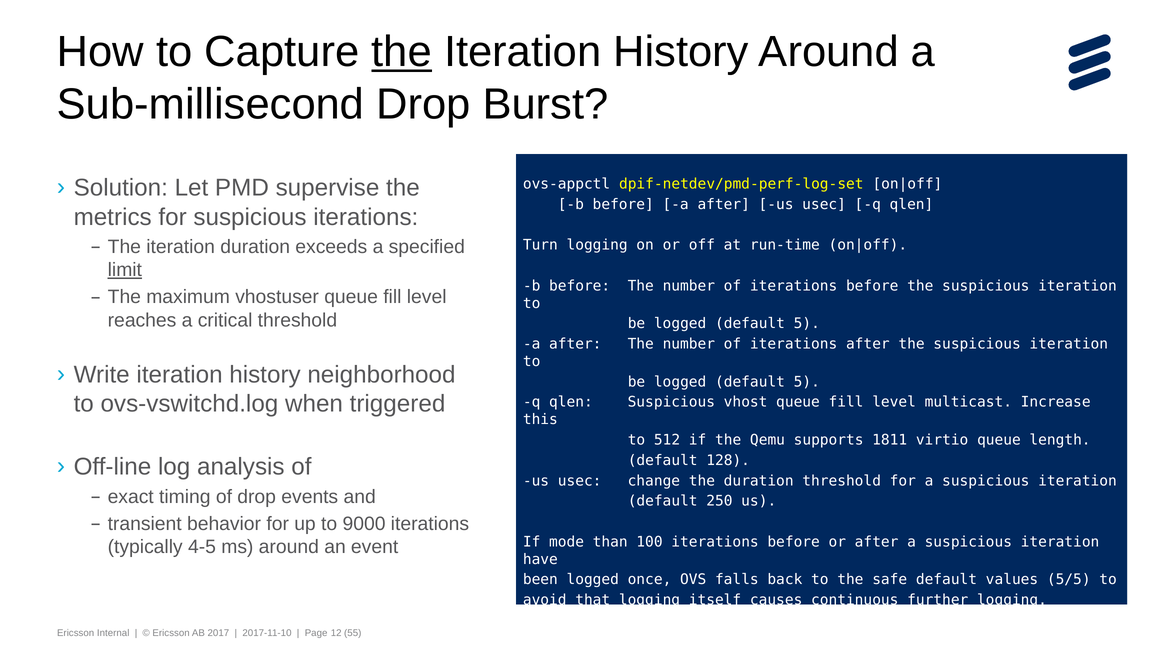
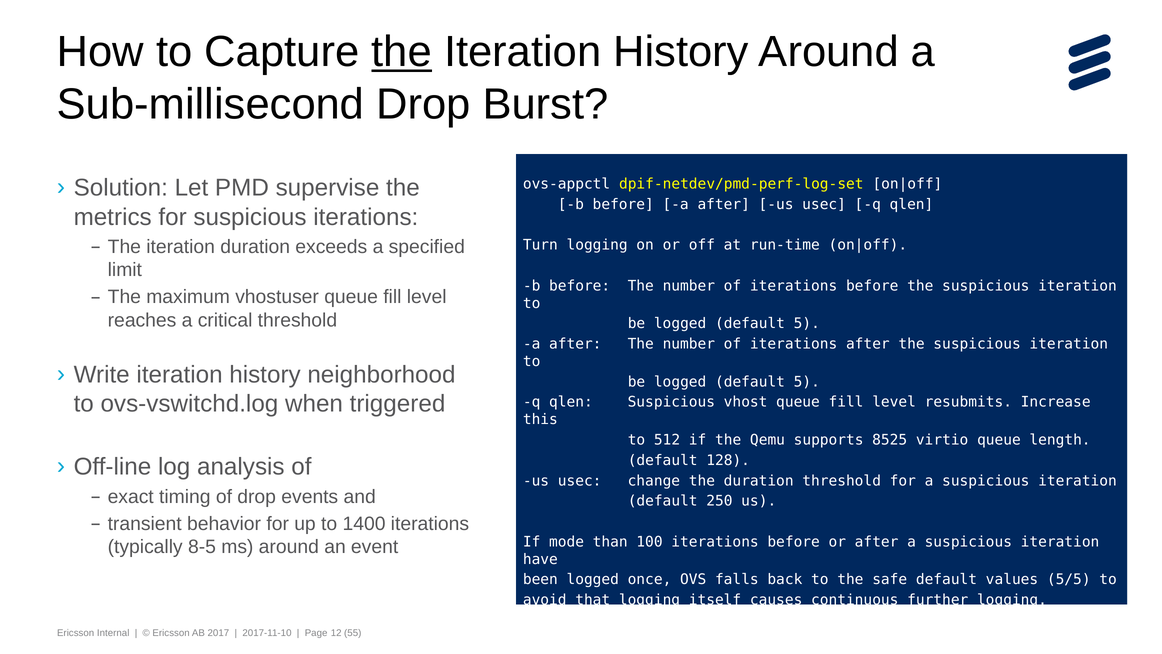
limit underline: present -> none
multicast: multicast -> resubmits
1811: 1811 -> 8525
9000: 9000 -> 1400
4-5: 4-5 -> 8-5
